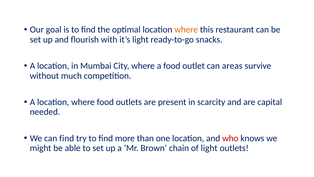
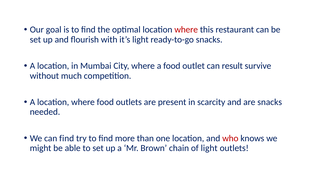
where at (186, 30) colour: orange -> red
areas: areas -> result
are capital: capital -> snacks
